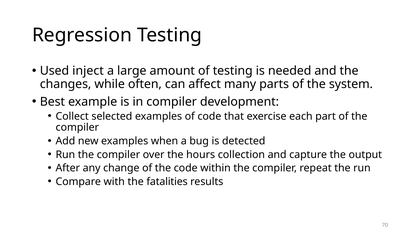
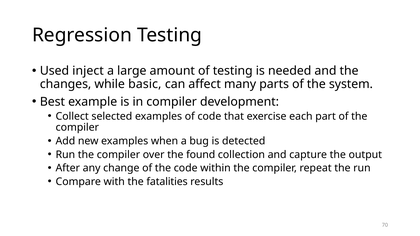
often: often -> basic
hours: hours -> found
